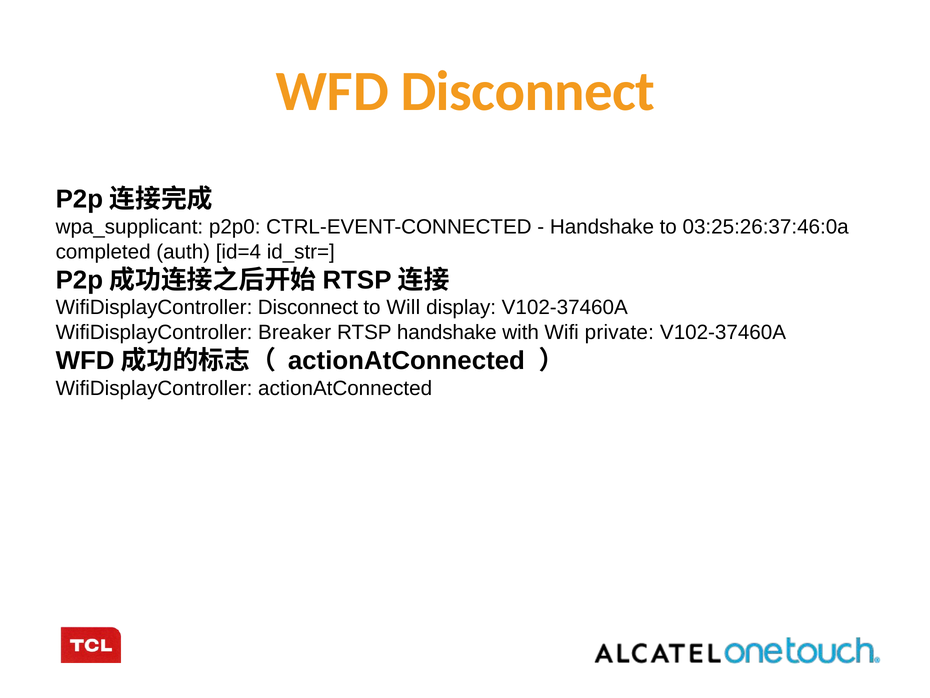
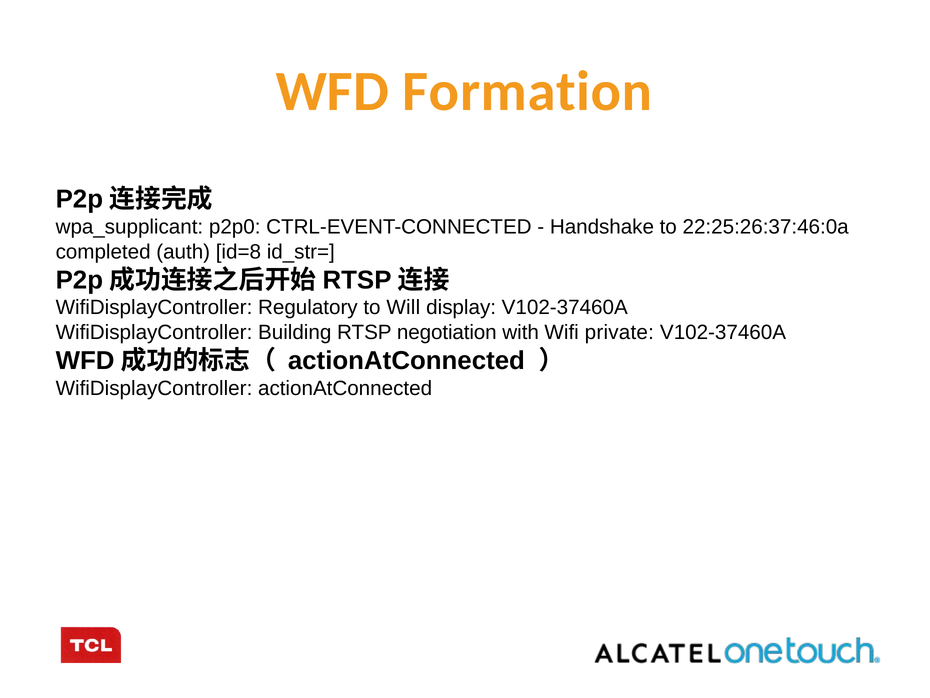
WFD Disconnect: Disconnect -> Formation
03:25:26:37:46:0a: 03:25:26:37:46:0a -> 22:25:26:37:46:0a
id=4: id=4 -> id=8
WifiDisplayController Disconnect: Disconnect -> Regulatory
Breaker: Breaker -> Building
RTSP handshake: handshake -> negotiation
